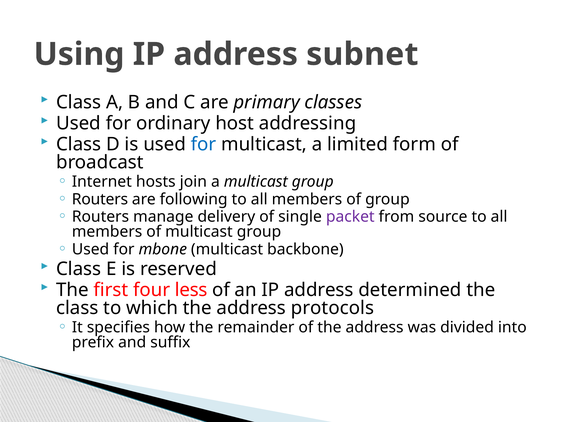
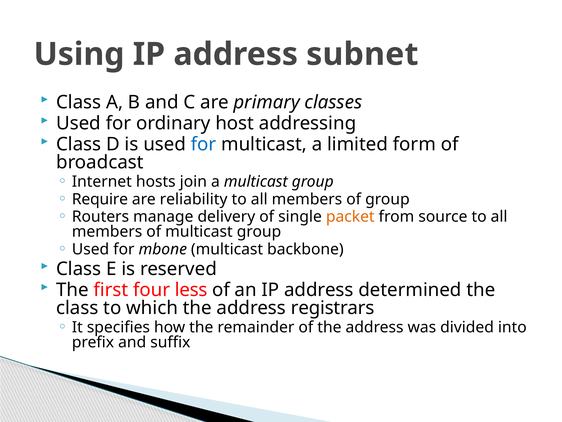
Routers at (100, 199): Routers -> Require
following: following -> reliability
packet colour: purple -> orange
protocols: protocols -> registrars
